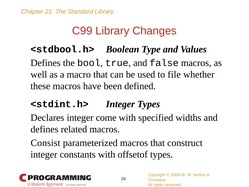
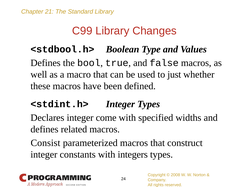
file: file -> just
offsetof: offsetof -> integers
